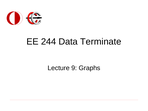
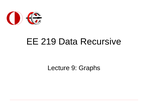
244: 244 -> 219
Terminate: Terminate -> Recursive
